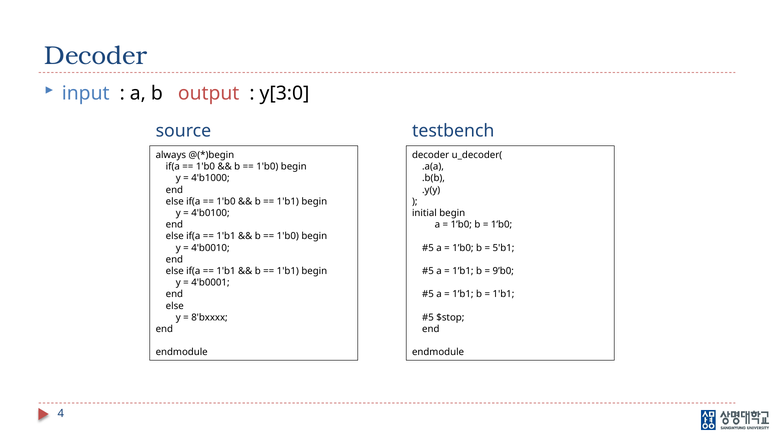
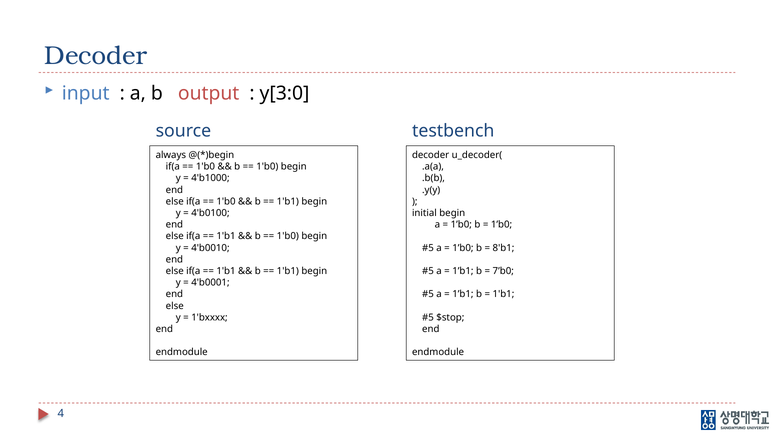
5'b1: 5'b1 -> 8'b1
9’b0: 9’b0 -> 7’b0
8'bxxxx: 8'bxxxx -> 1'bxxxx
